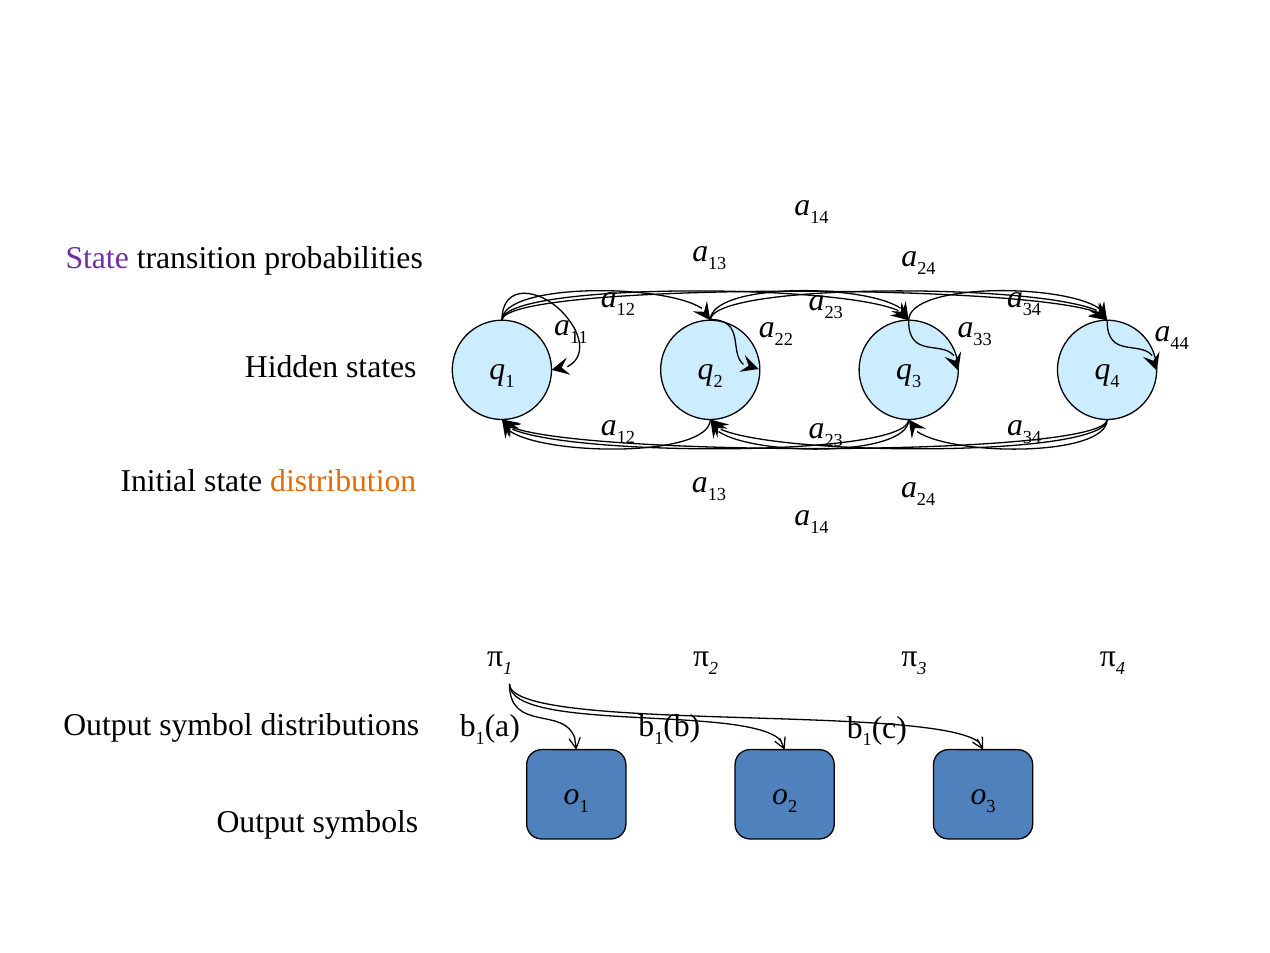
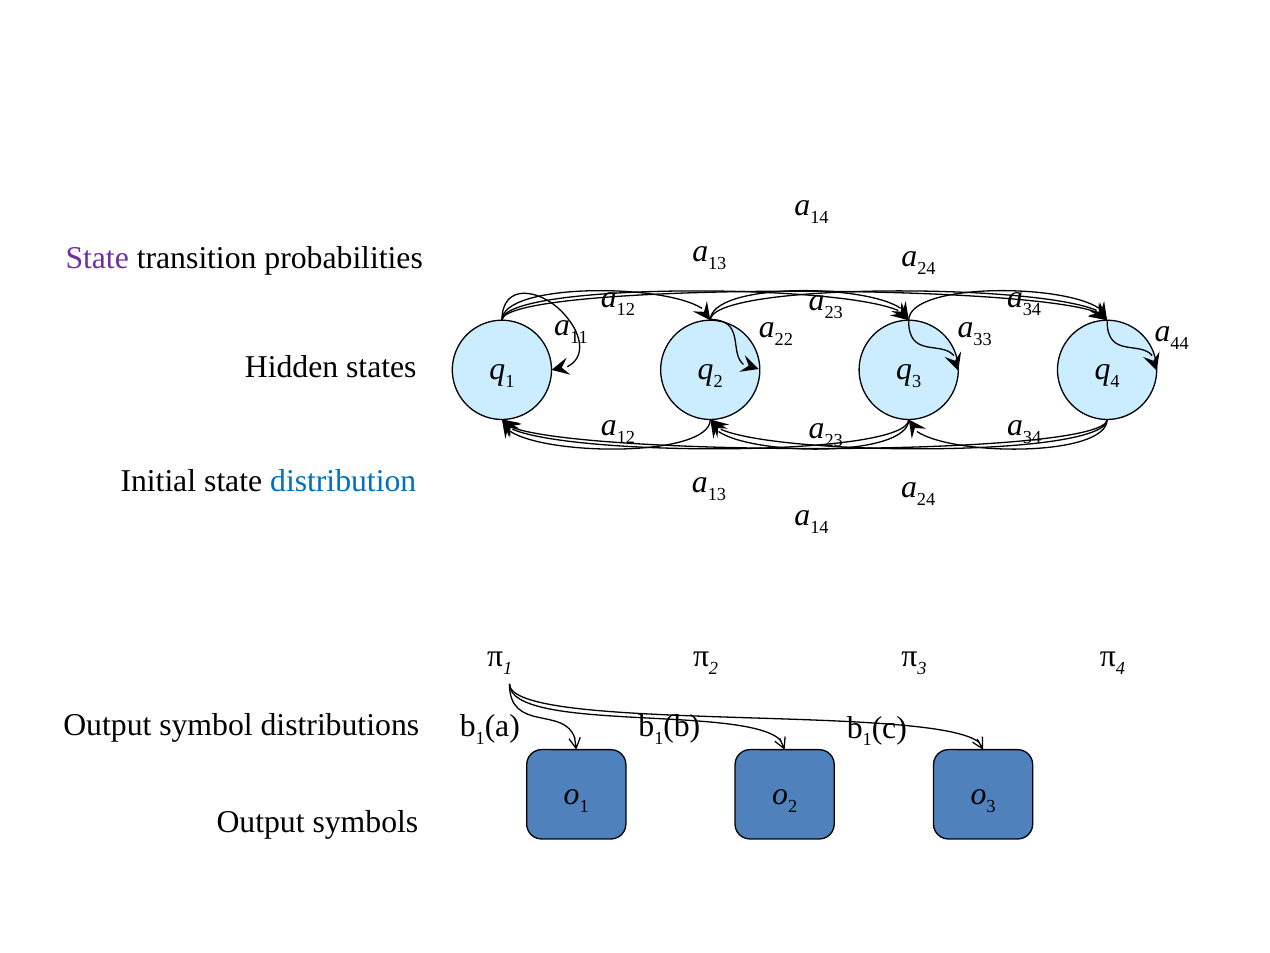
distribution colour: orange -> blue
